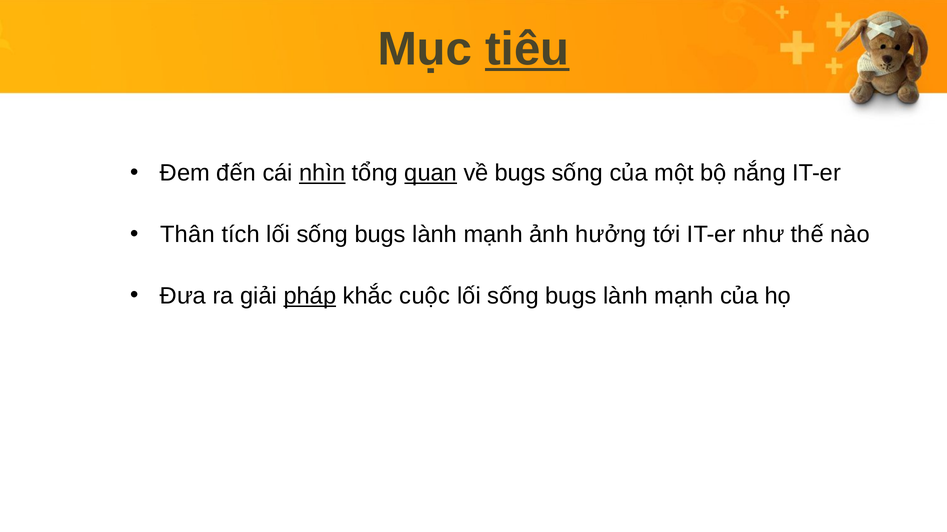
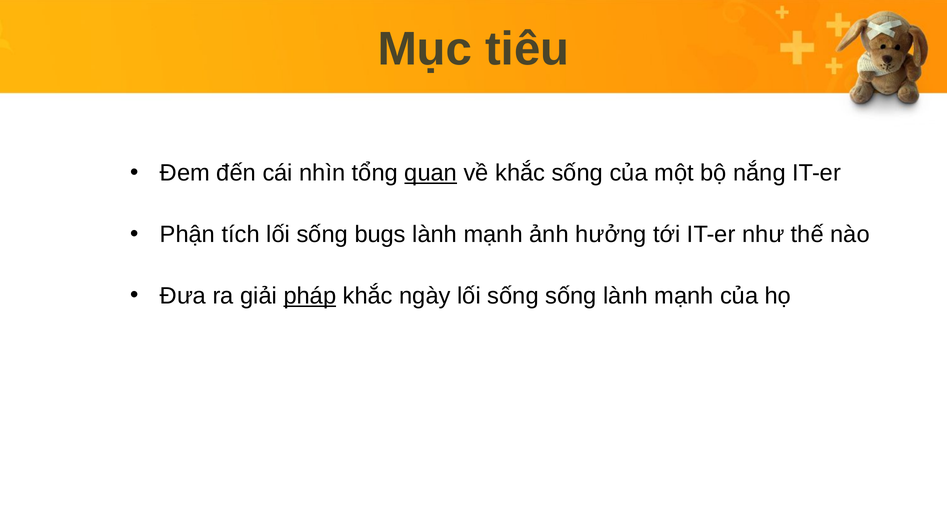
tiêu underline: present -> none
nhìn underline: present -> none
về bugs: bugs -> khắc
Thân: Thân -> Phận
cuộc: cuộc -> ngày
bugs at (571, 296): bugs -> sống
